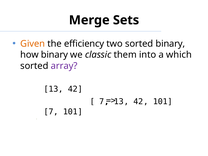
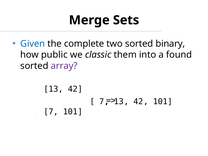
Given colour: orange -> blue
efficiency: efficiency -> complete
how binary: binary -> public
which: which -> found
